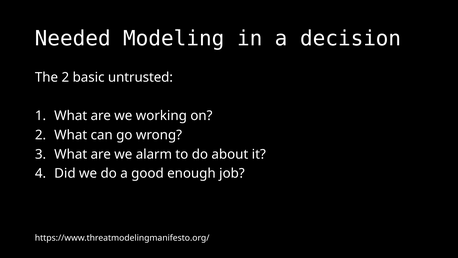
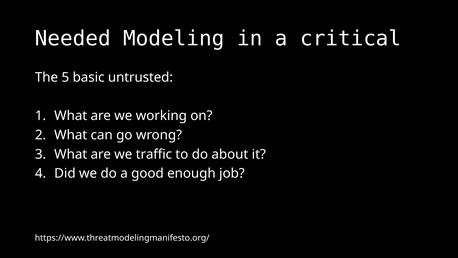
decision: decision -> critical
The 2: 2 -> 5
alarm: alarm -> traffic
